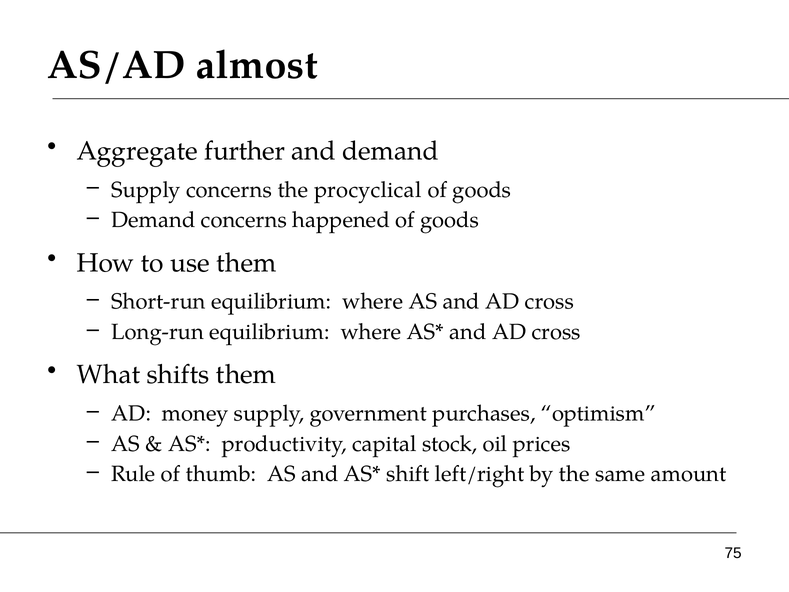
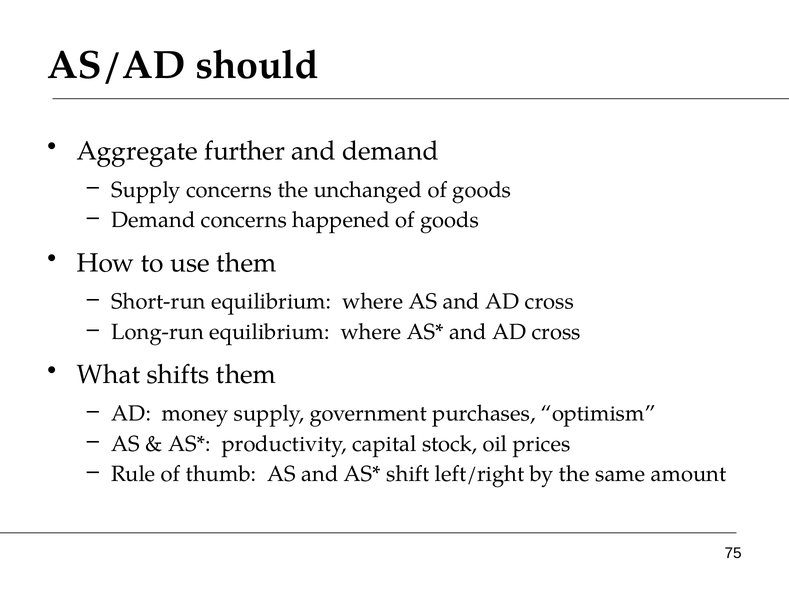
almost: almost -> should
procyclical: procyclical -> unchanged
